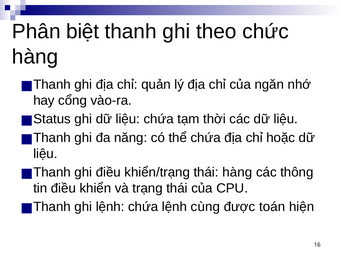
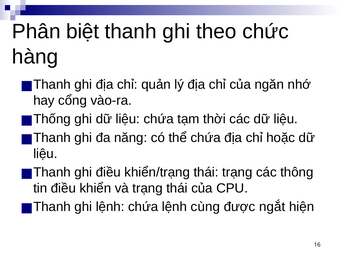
Status: Status -> Thống
thái hàng: hàng -> trạng
toán: toán -> ngắt
